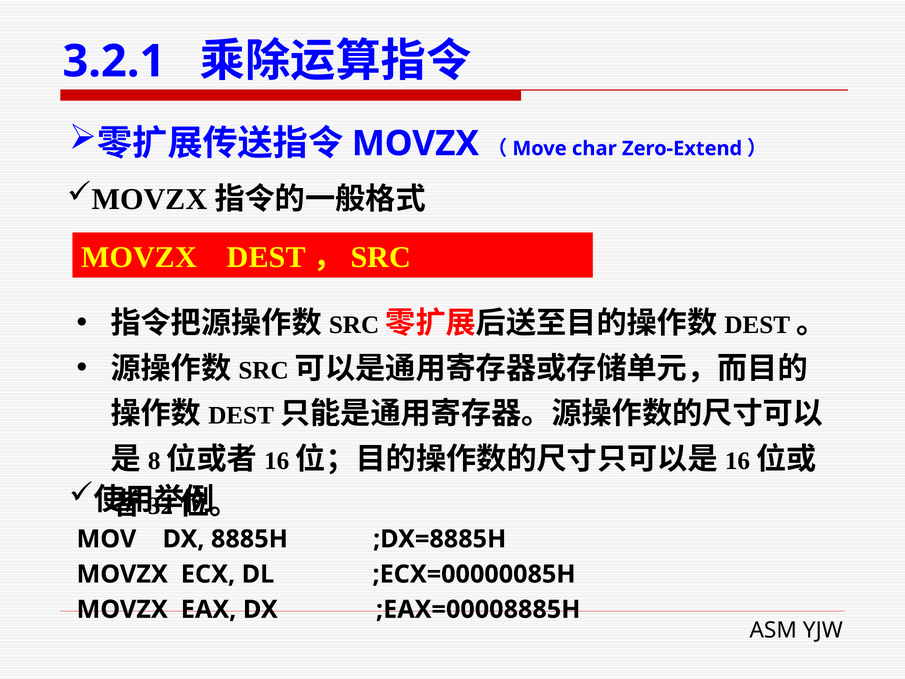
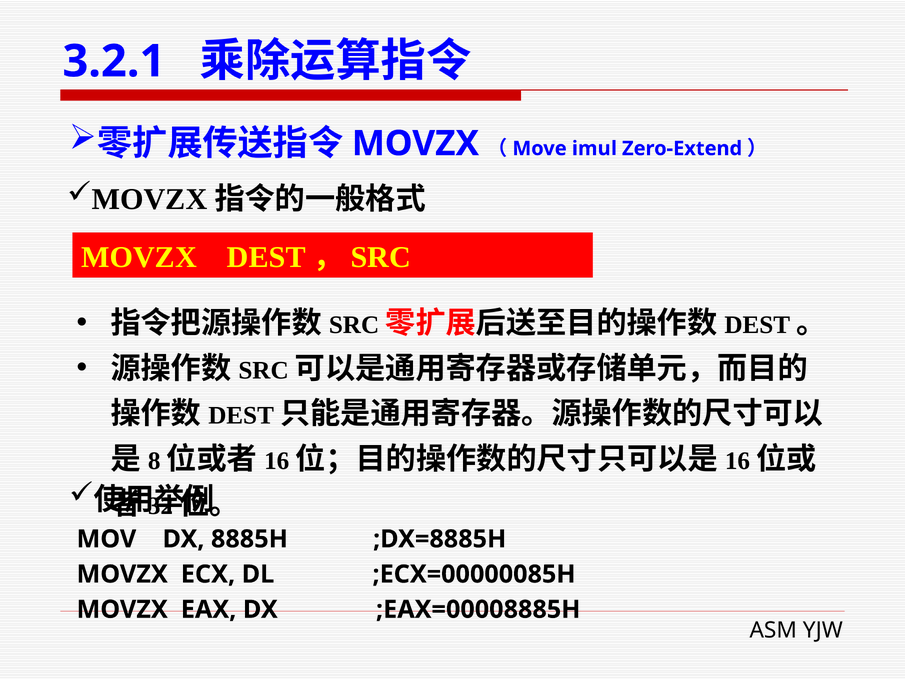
char: char -> imul
